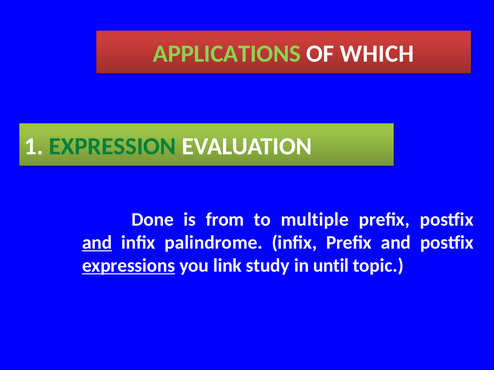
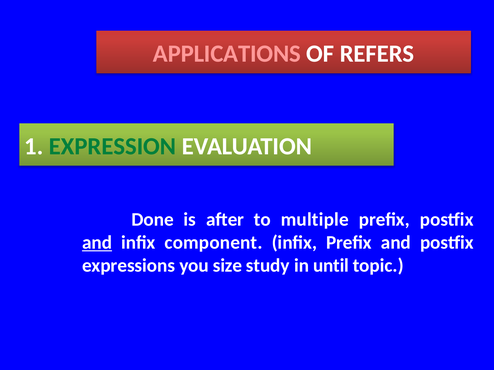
APPLICATIONS colour: light green -> pink
WHICH: WHICH -> REFERS
from: from -> after
palindrome: palindrome -> component
expressions underline: present -> none
link: link -> size
